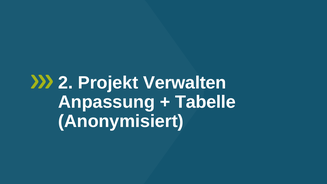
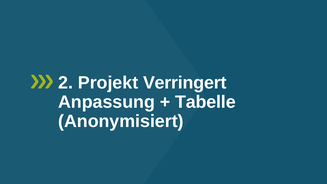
Verwalten: Verwalten -> Verringert
